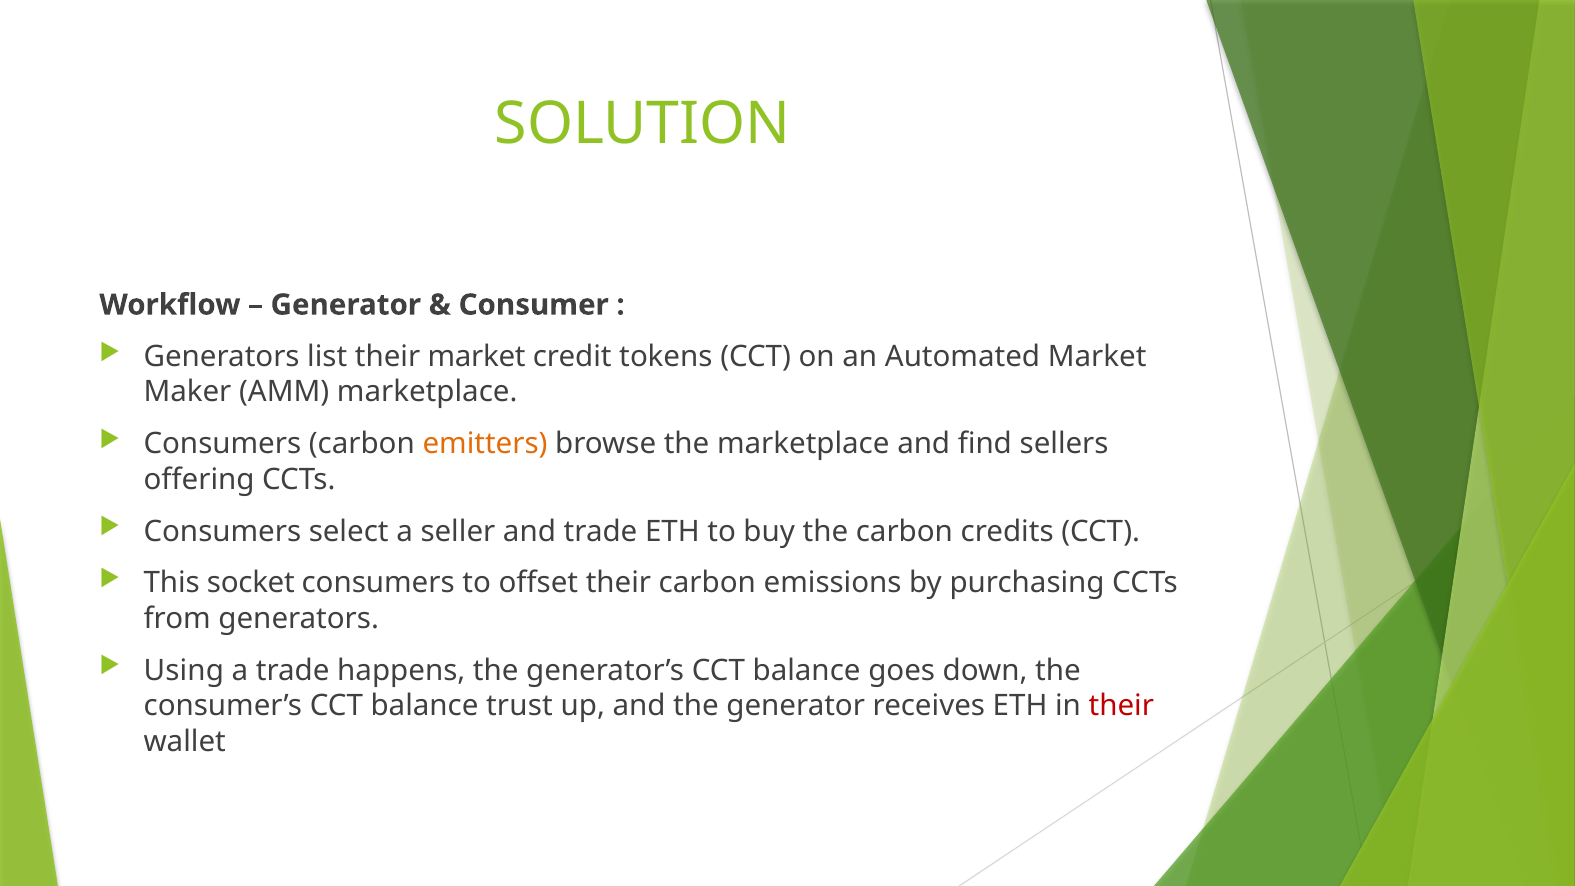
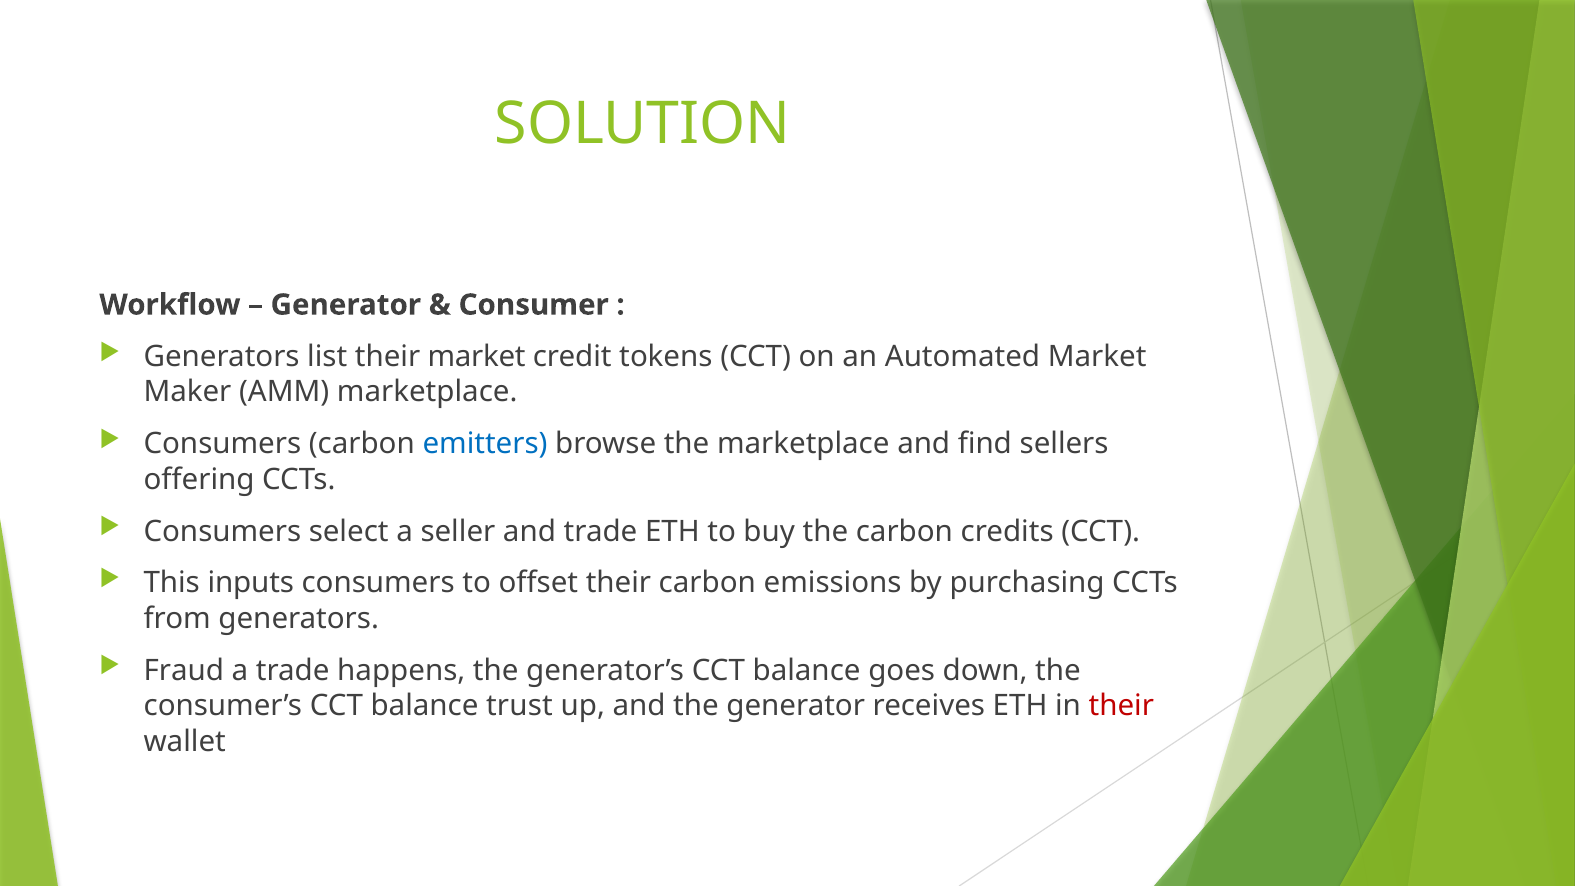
emitters colour: orange -> blue
socket: socket -> inputs
Using: Using -> Fraud
